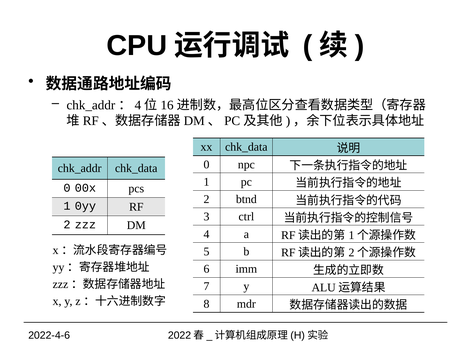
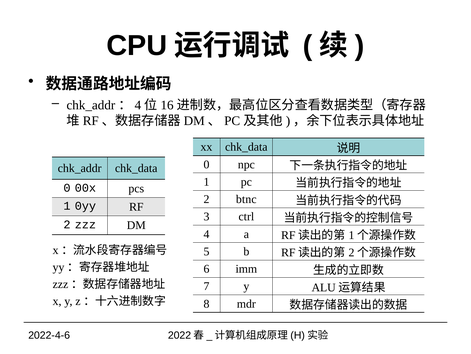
btnd: btnd -> btnc
